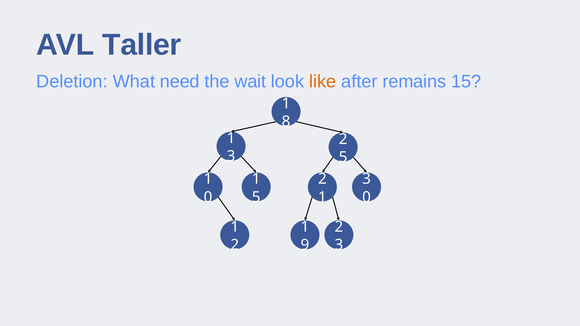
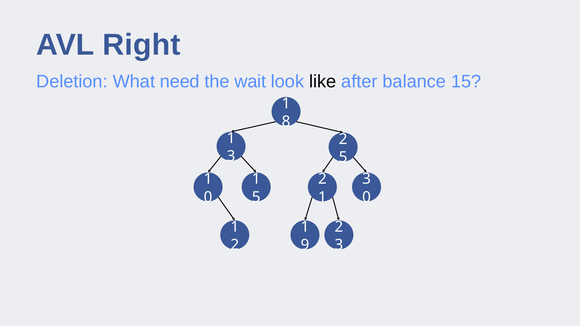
Taller: Taller -> Right
like colour: orange -> black
remains: remains -> balance
